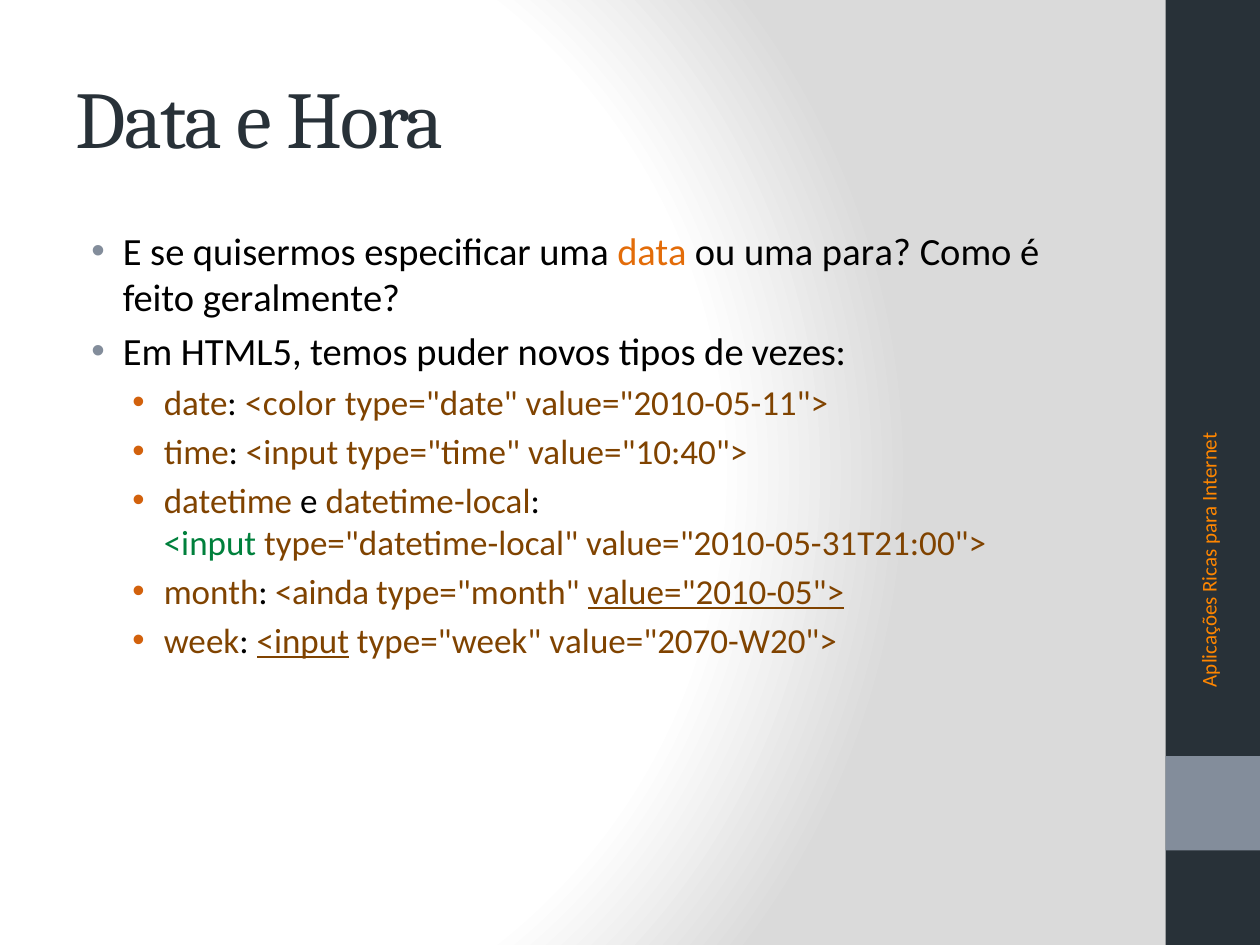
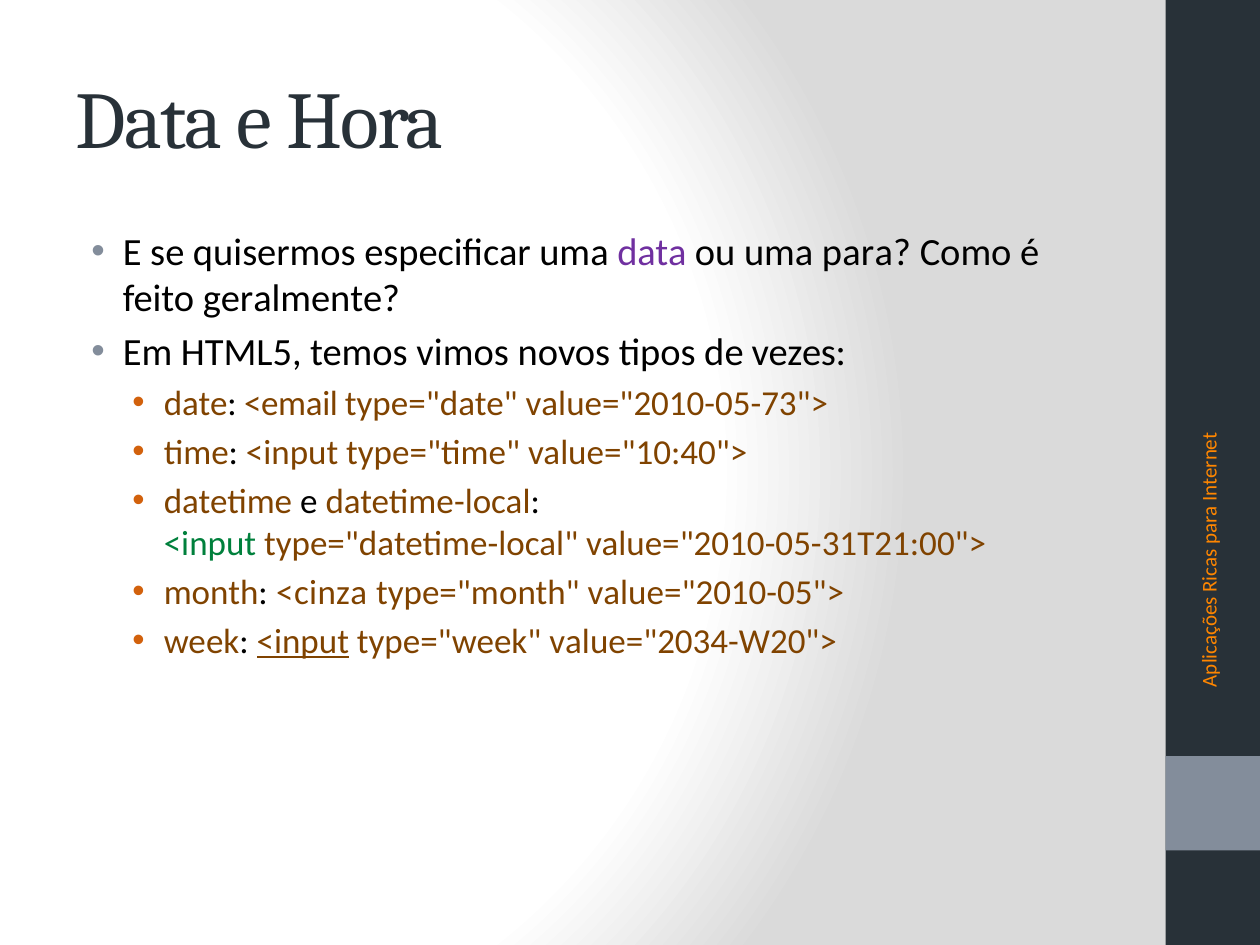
data at (652, 253) colour: orange -> purple
puder: puder -> vimos
<color: <color -> <email
value="2010-05-11">: value="2010-05-11"> -> value="2010-05-73">
<ainda: <ainda -> <cinza
value="2010-05"> underline: present -> none
value="2070-W20">: value="2070-W20"> -> value="2034-W20">
